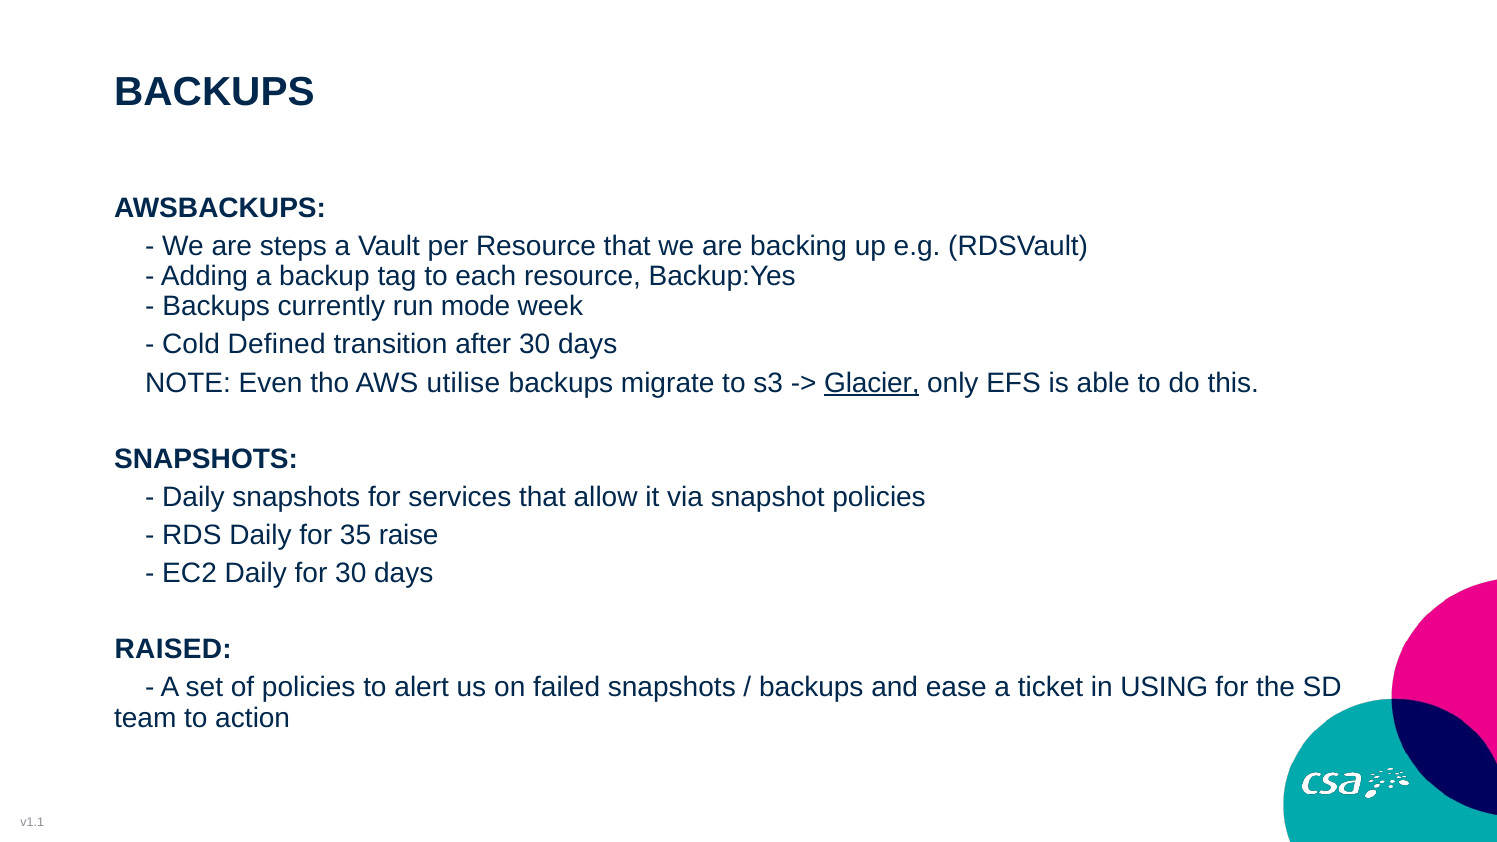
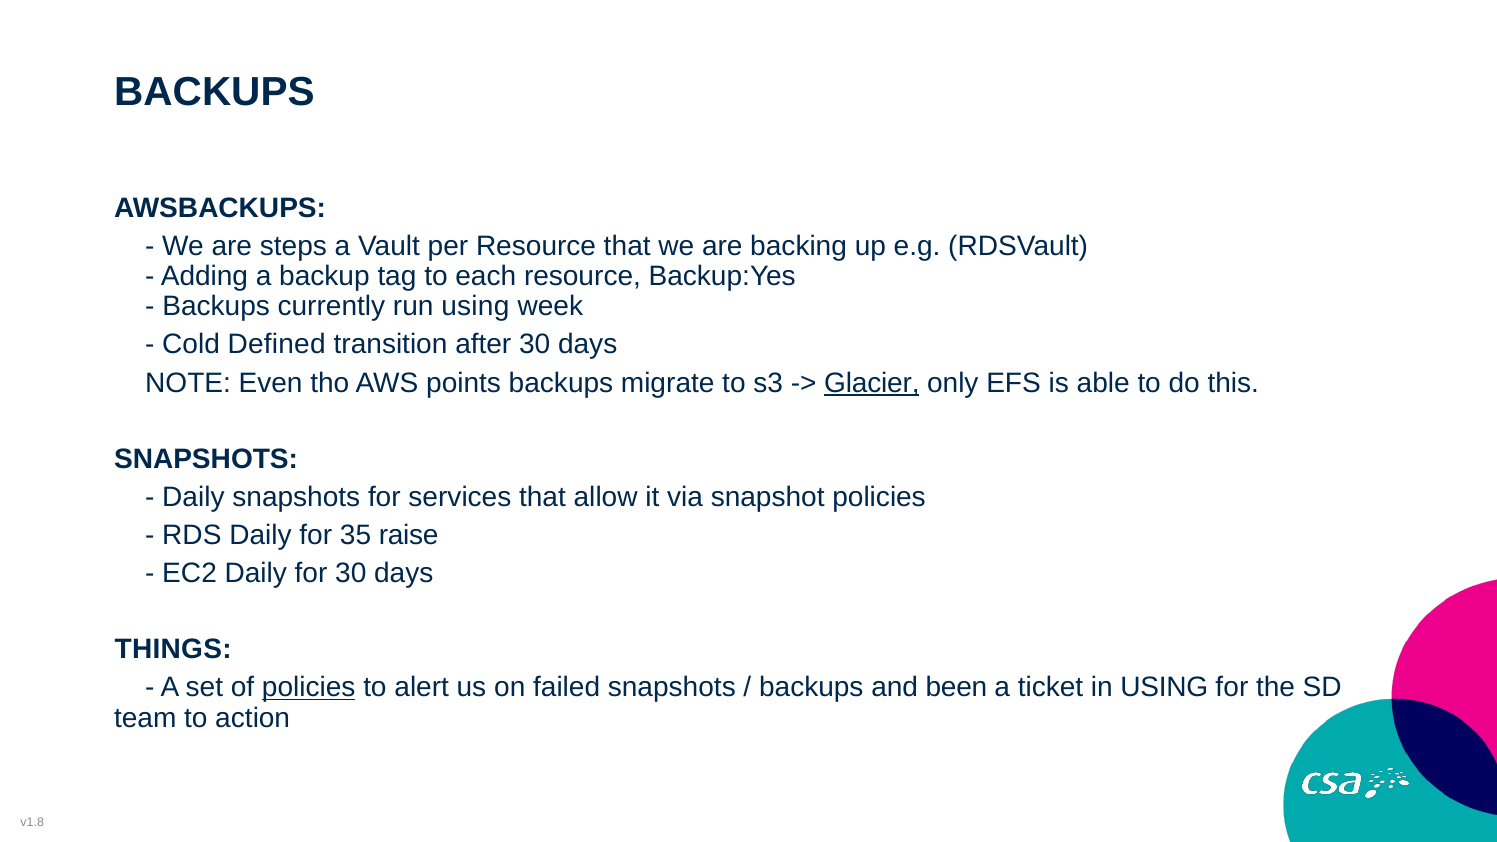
run mode: mode -> using
utilise: utilise -> points
RAISED: RAISED -> THINGS
policies at (309, 687) underline: none -> present
ease: ease -> been
v1.1: v1.1 -> v1.8
